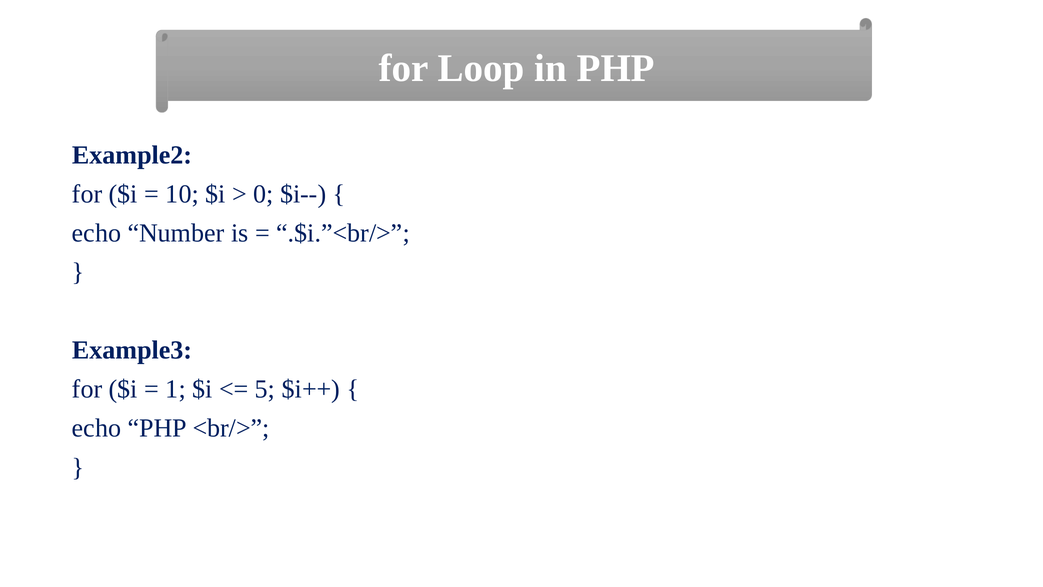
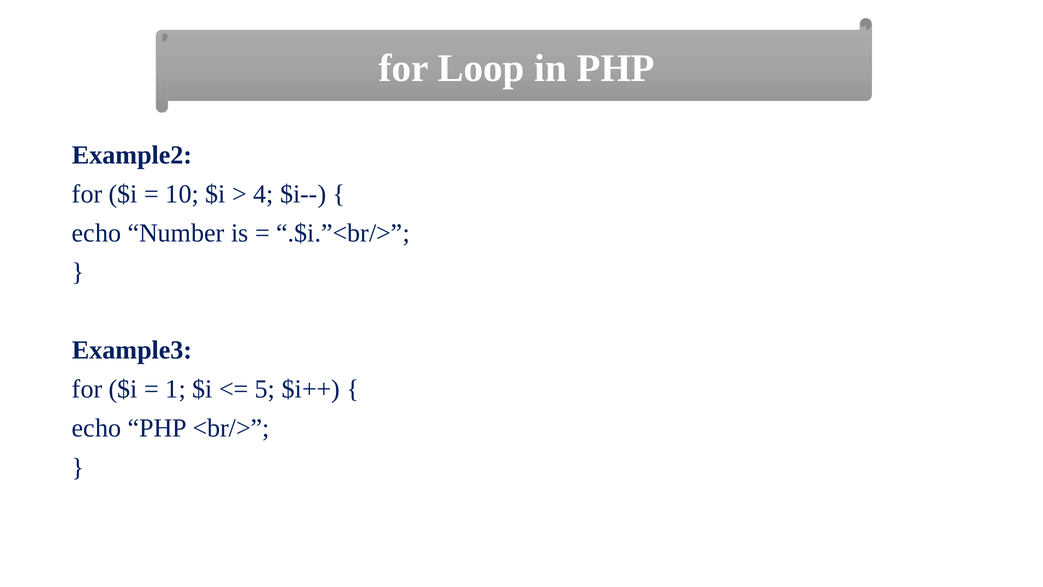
0: 0 -> 4
